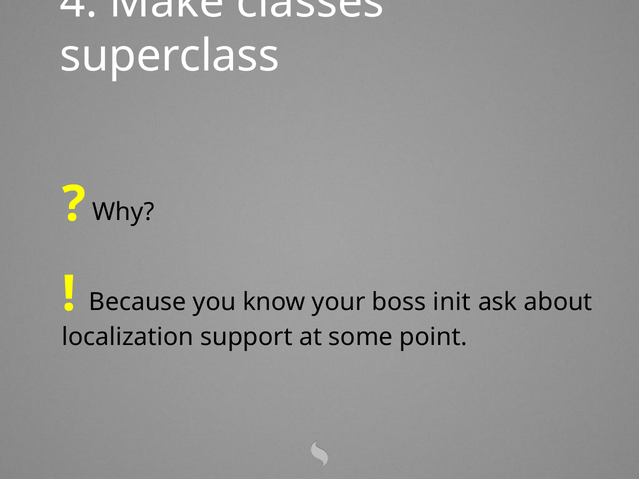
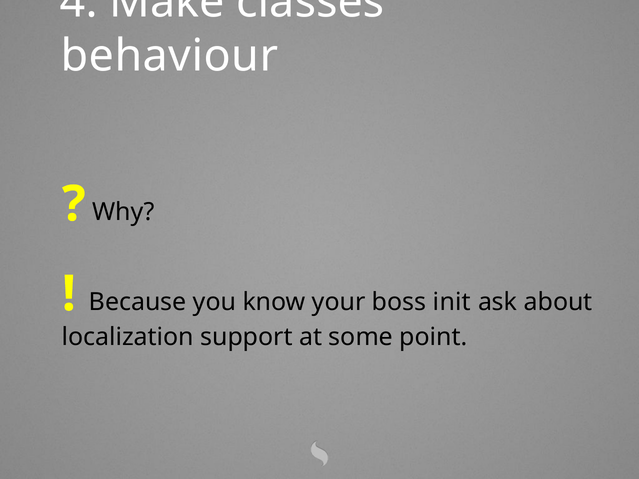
superclass: superclass -> behaviour
